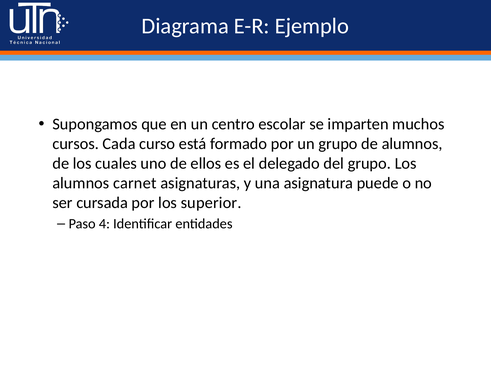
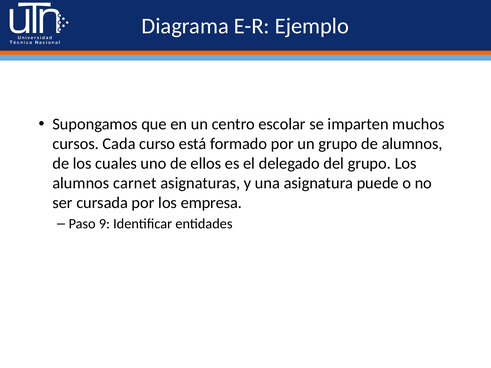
superior: superior -> empresa
4: 4 -> 9
